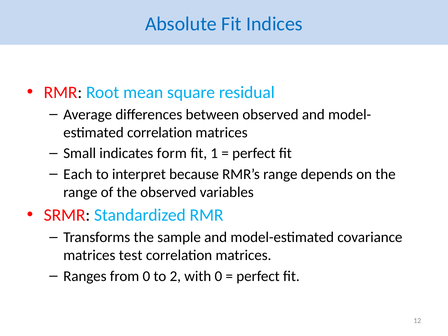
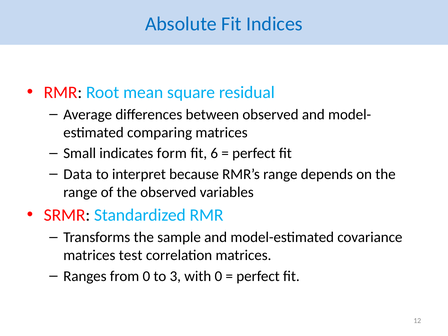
correlation at (160, 132): correlation -> comparing
1: 1 -> 6
Each: Each -> Data
2: 2 -> 3
